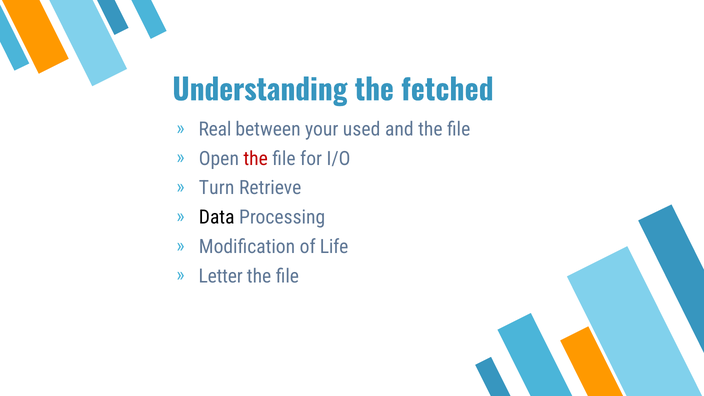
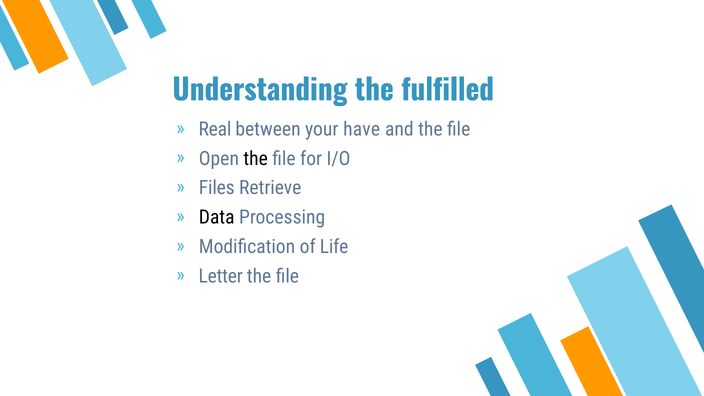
fetched: fetched -> fulfilled
used: used -> have
the at (256, 159) colour: red -> black
Turn: Turn -> Files
